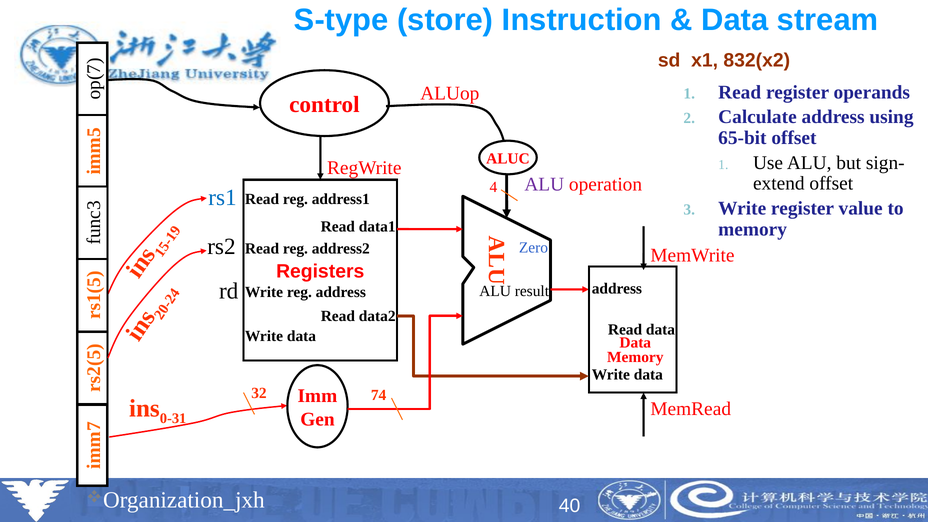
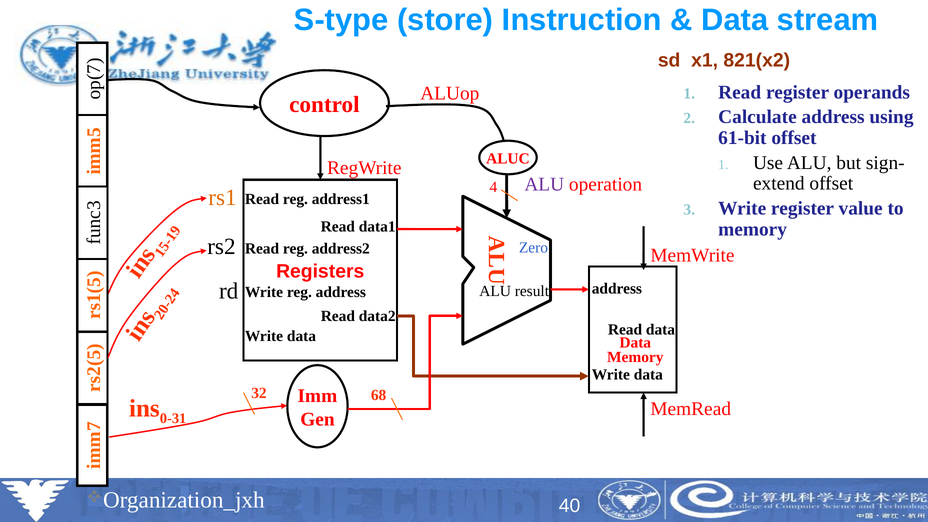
832(x2: 832(x2 -> 821(x2
65-bit: 65-bit -> 61-bit
rs1 colour: blue -> orange
74: 74 -> 68
